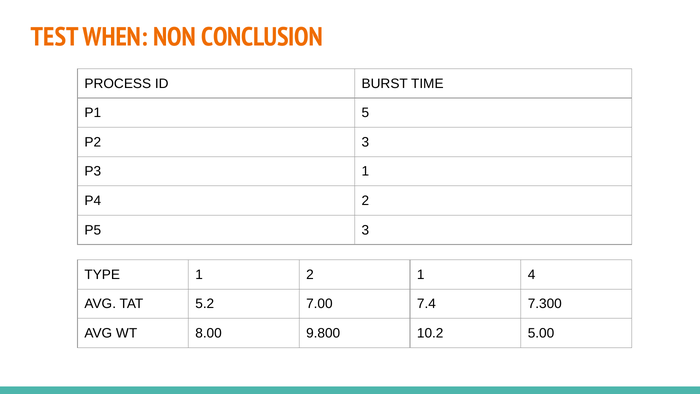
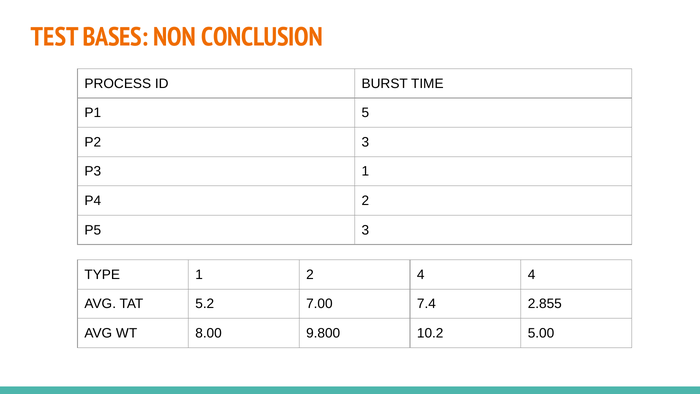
WHEN: WHEN -> BASES
2 1: 1 -> 4
7.300: 7.300 -> 2.855
